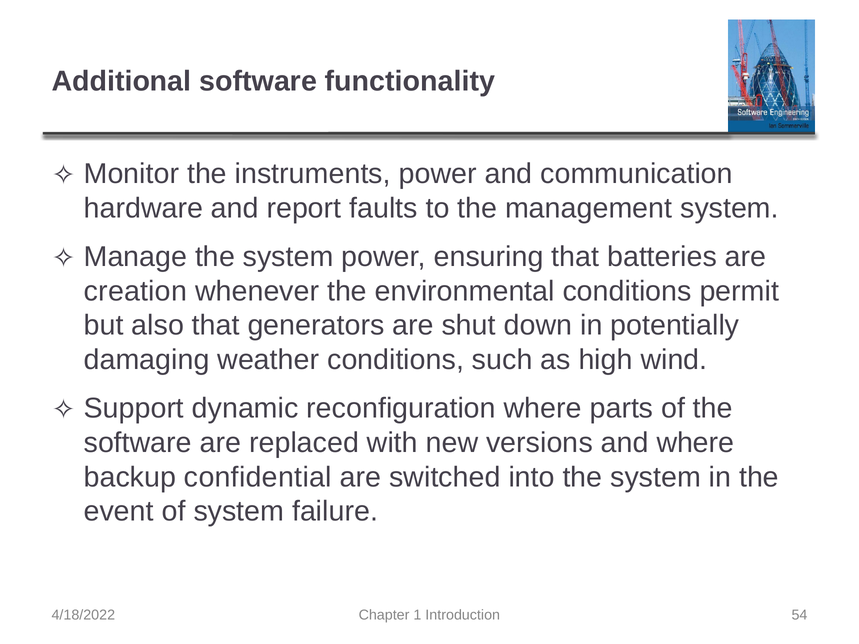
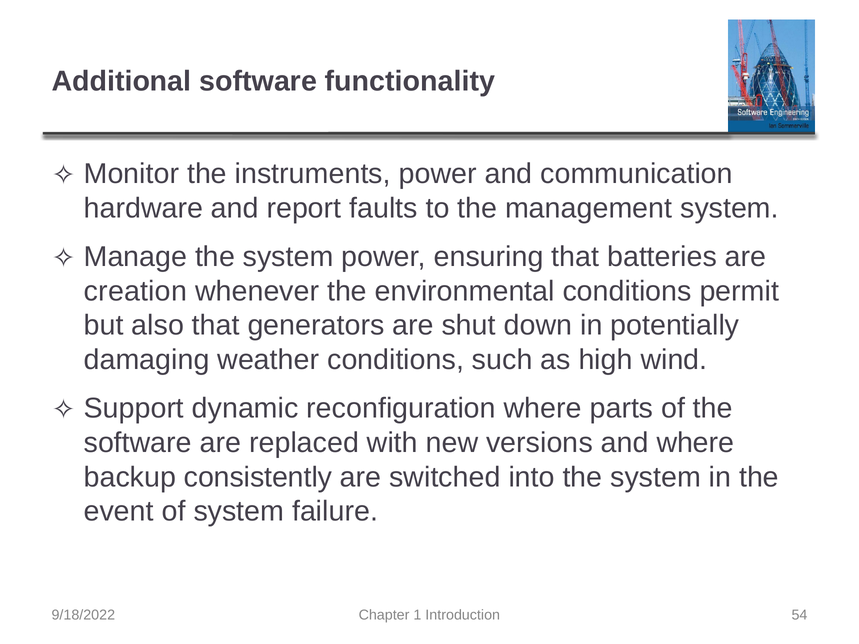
confidential: confidential -> consistently
4/18/2022: 4/18/2022 -> 9/18/2022
